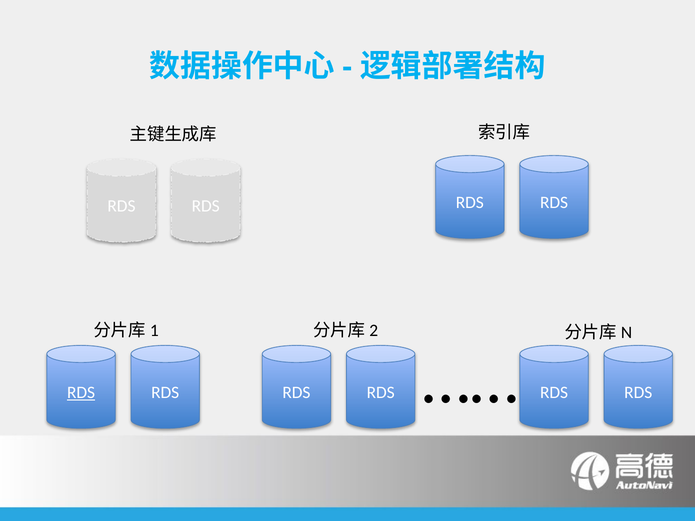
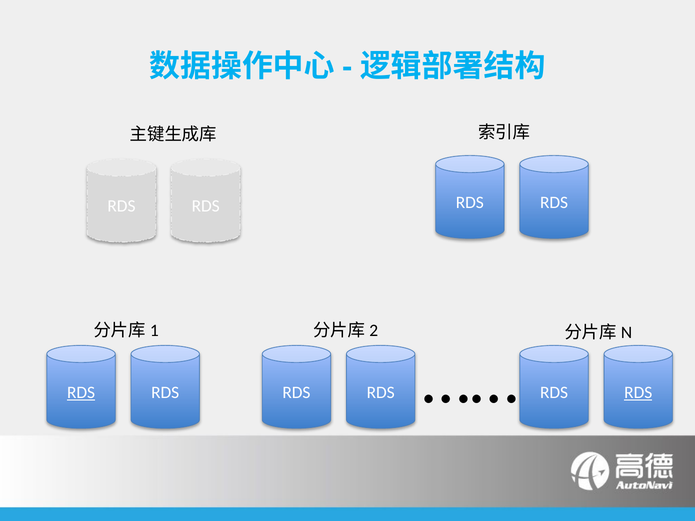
RDS at (638, 393) underline: none -> present
